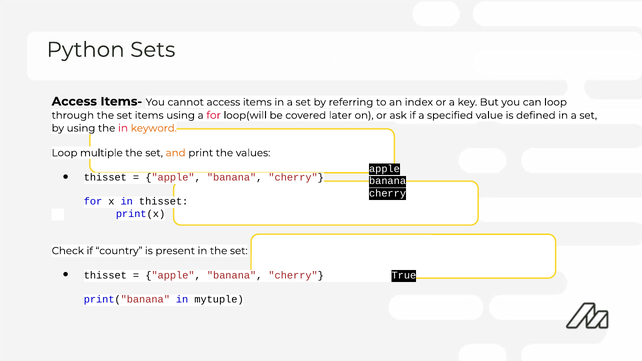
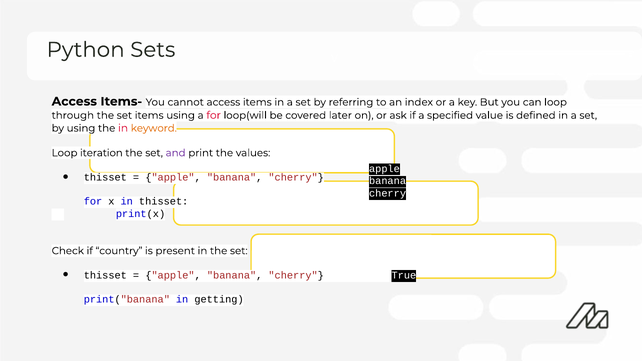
multiple: multiple -> iteration
and colour: orange -> purple
mytuple: mytuple -> getting
